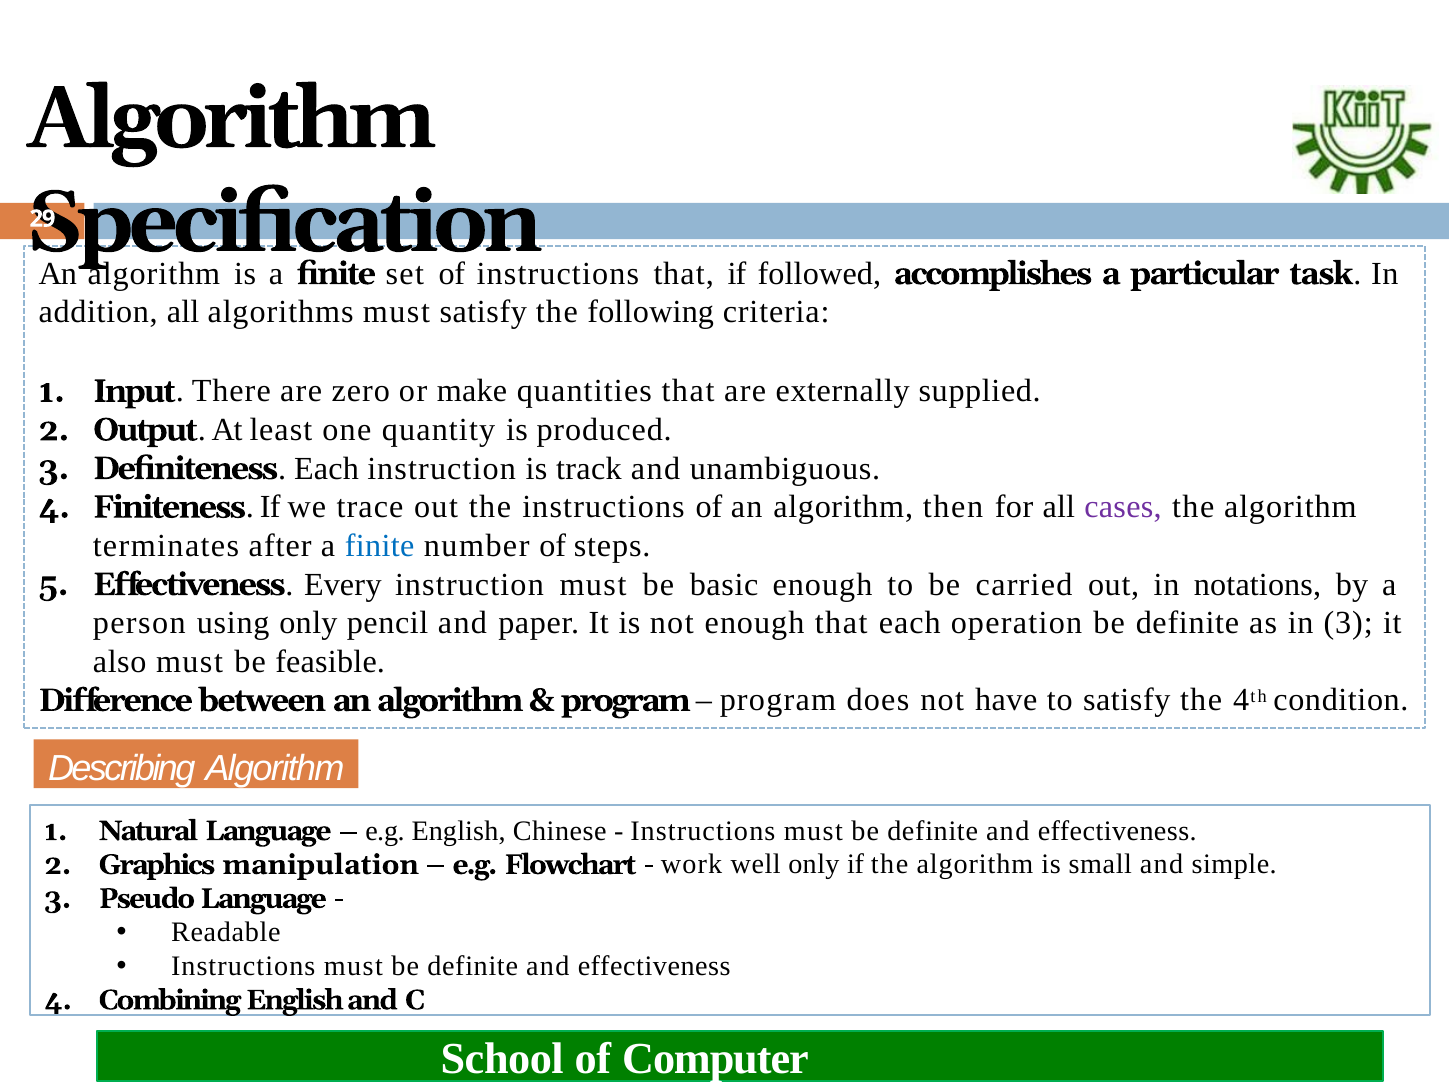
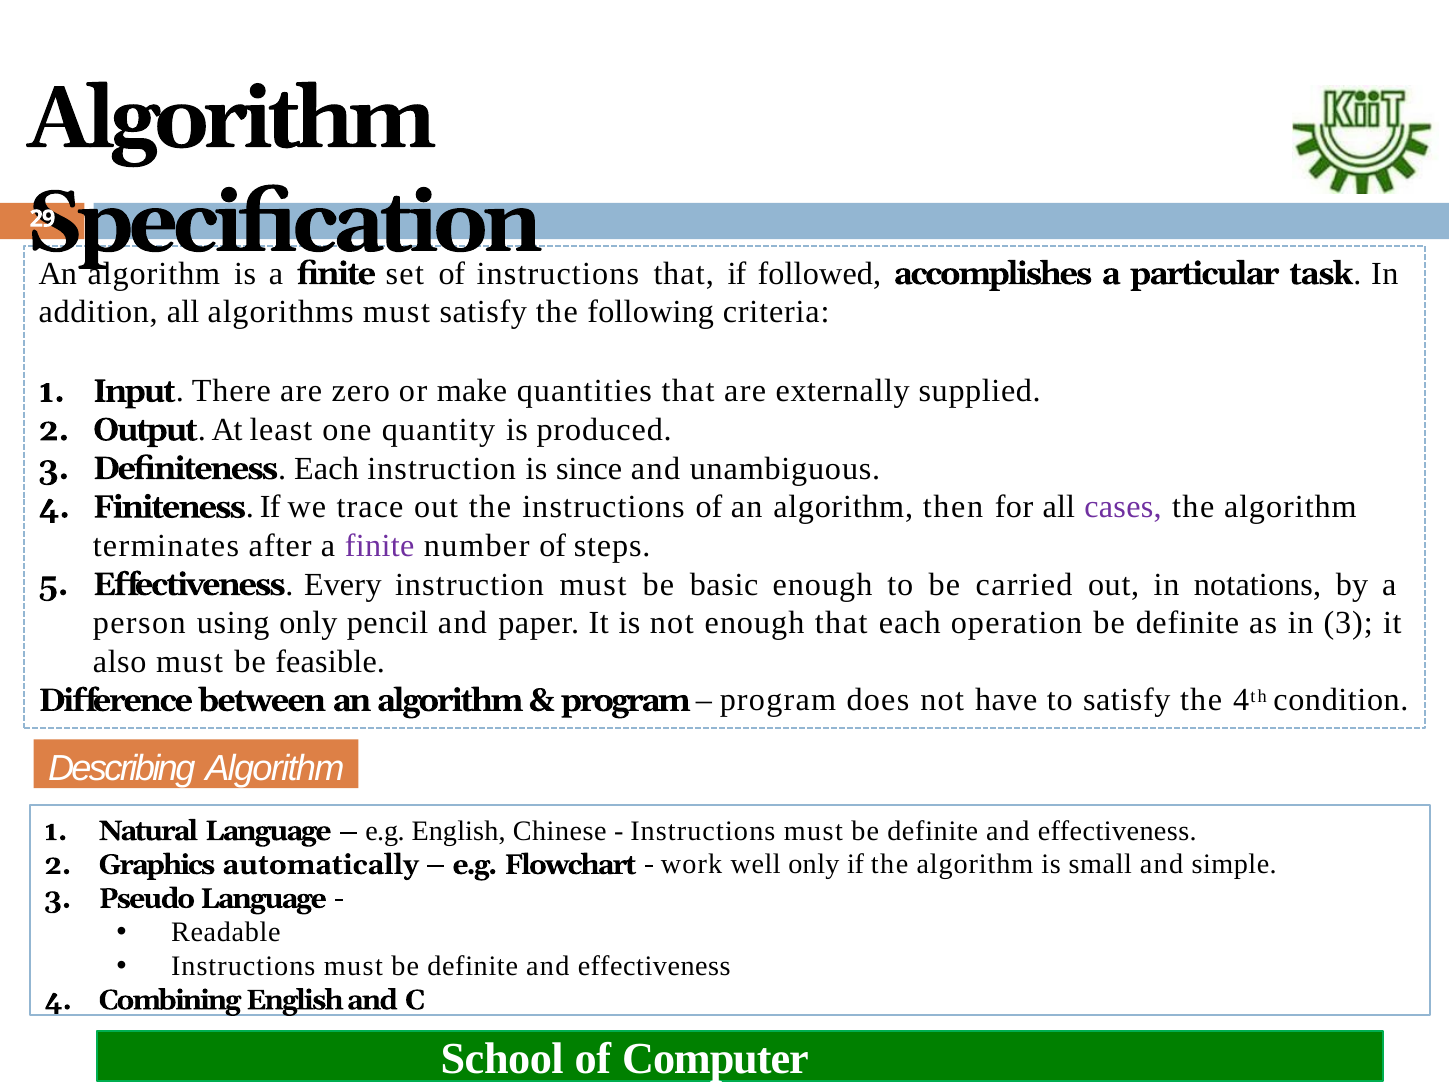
track: track -> since
finite at (380, 546) colour: blue -> purple
manipulation: manipulation -> automatically
